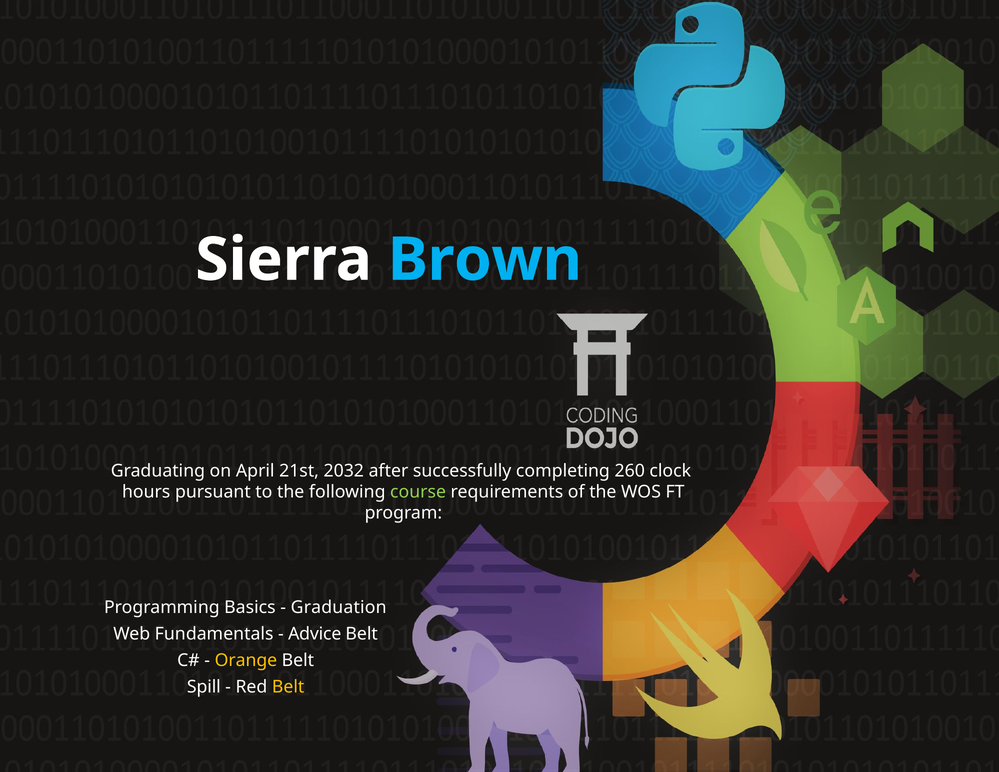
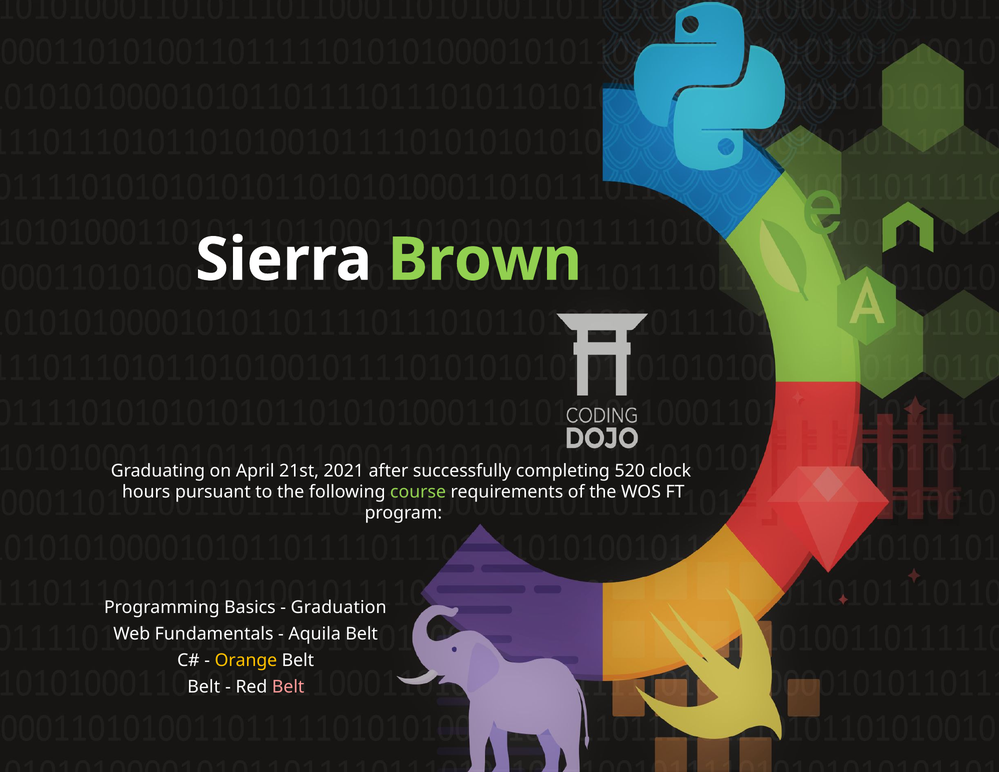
Brown colour: light blue -> light green
2032: 2032 -> 2021
260: 260 -> 520
Advice: Advice -> Aquila
Spill at (204, 687): Spill -> Belt
Belt at (288, 687) colour: yellow -> pink
